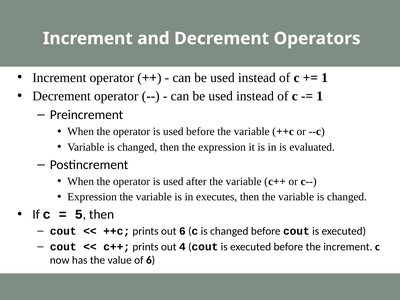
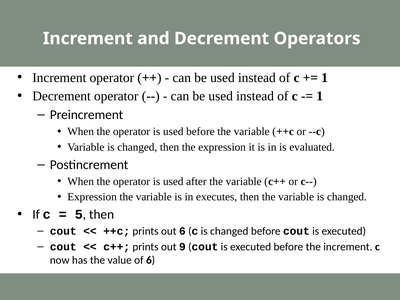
4: 4 -> 9
